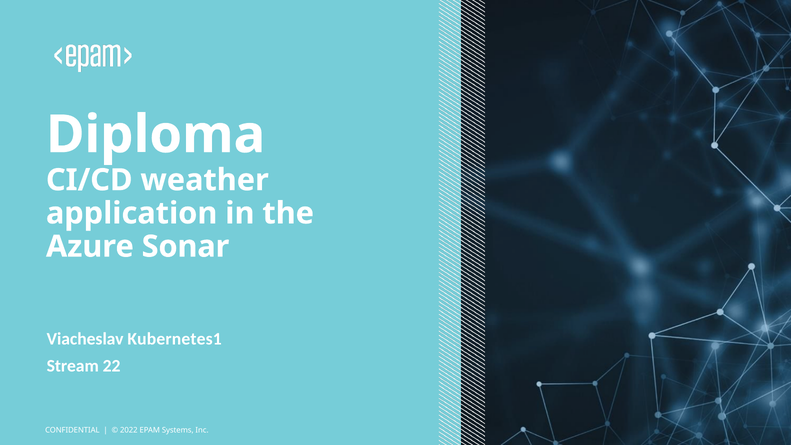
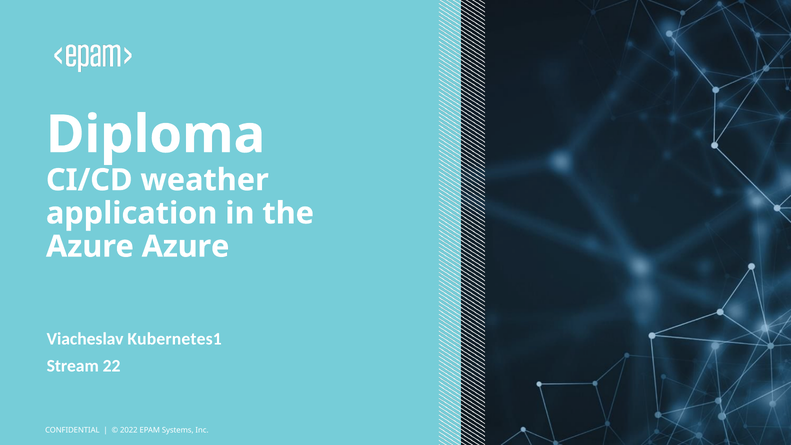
Azure Sonar: Sonar -> Azure
